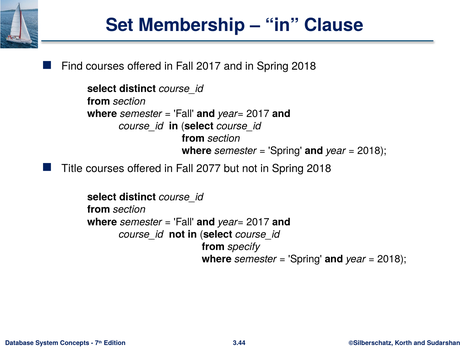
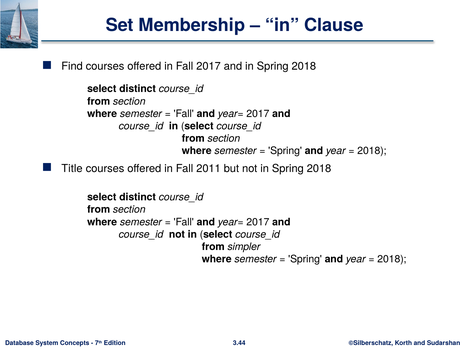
2077: 2077 -> 2011
specify: specify -> simpler
